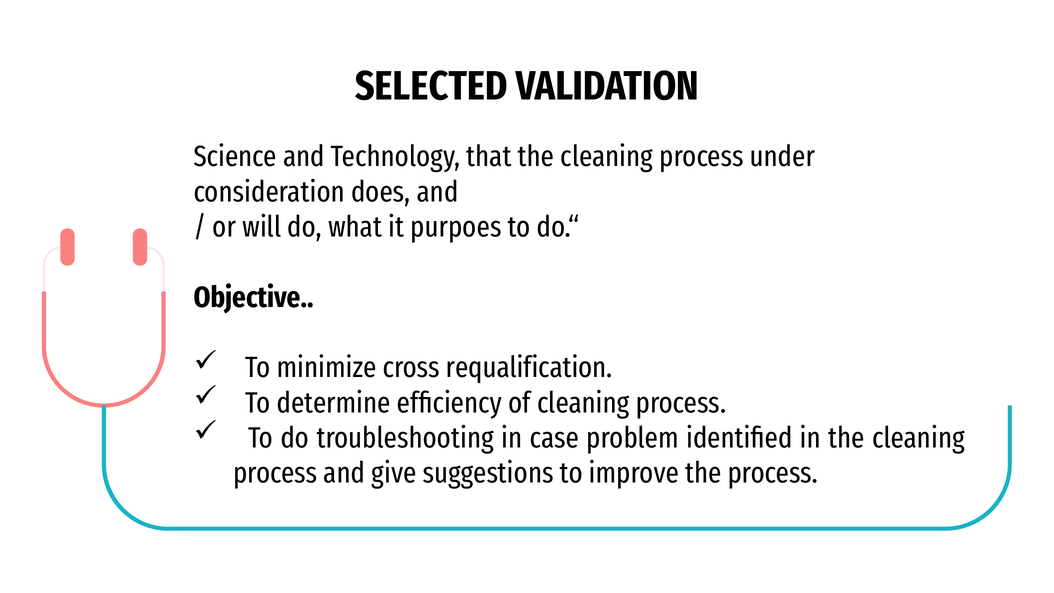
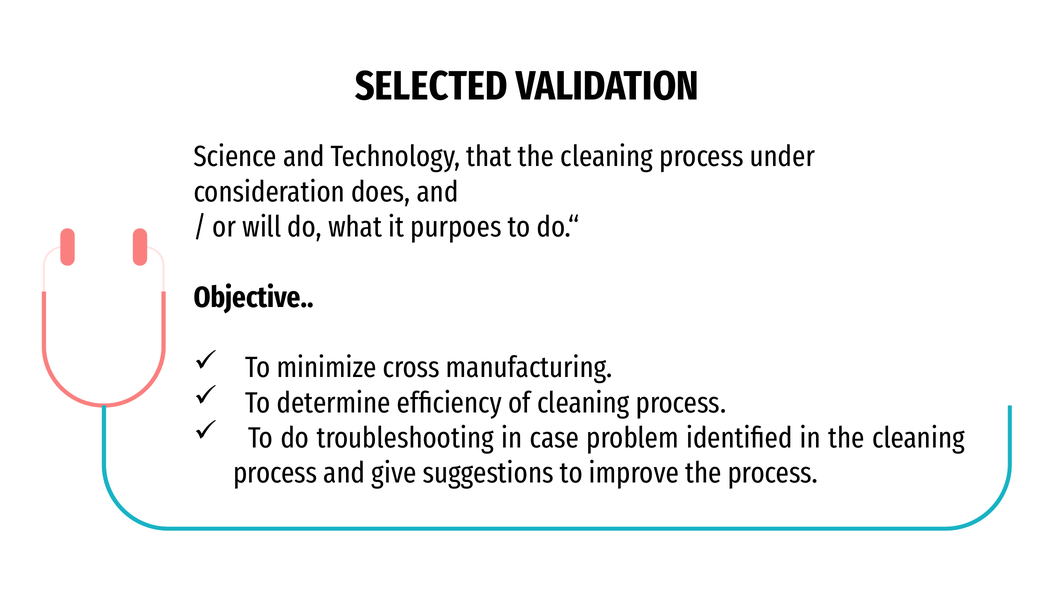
requalification: requalification -> manufacturing
